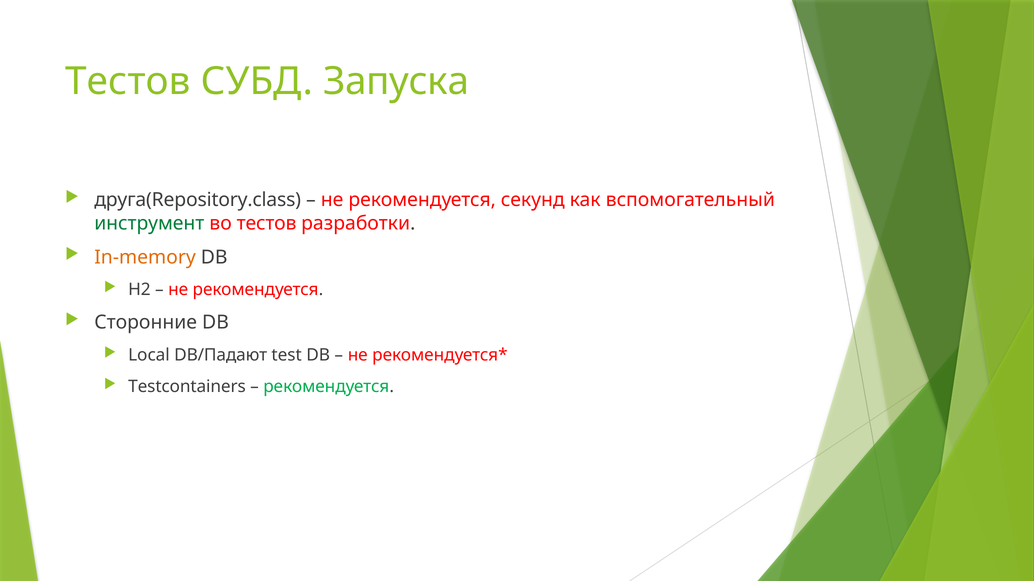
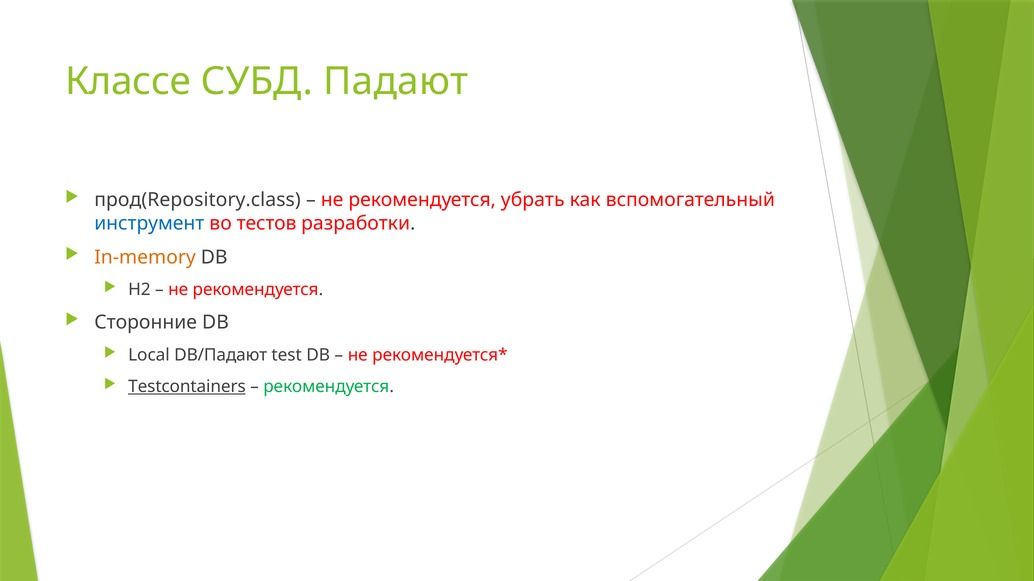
Тестов at (128, 82): Тестов -> Классе
Запуска: Запуска -> Падают
друга(Repository.class: друга(Repository.class -> прод(Repository.class
секунд: секунд -> убрать
инструмент colour: green -> blue
Testcontainers underline: none -> present
